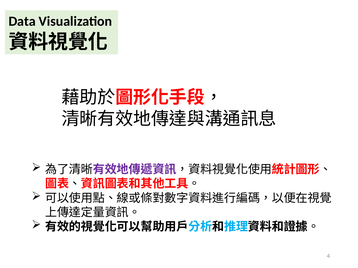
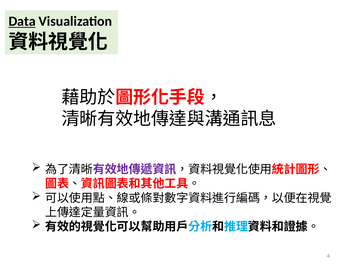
Data underline: none -> present
